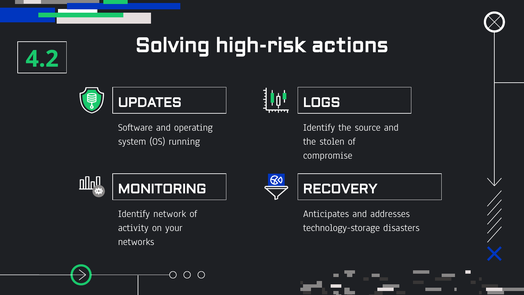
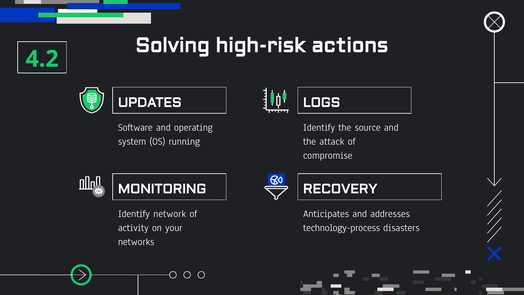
stolen: stolen -> attack
technology-storage: technology-storage -> technology-process
